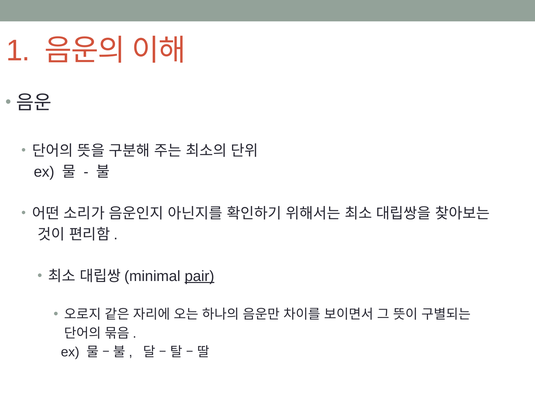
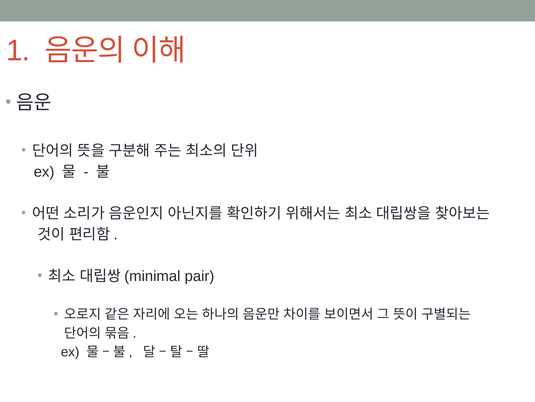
pair underline: present -> none
